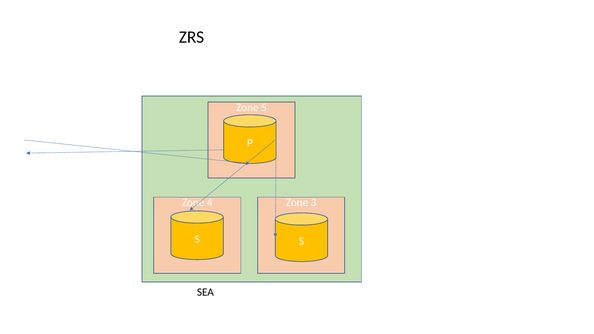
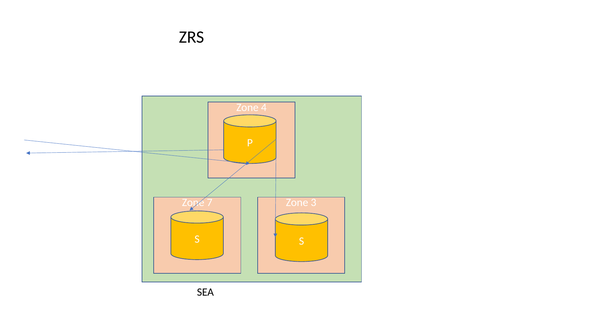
5: 5 -> 4
4: 4 -> 7
